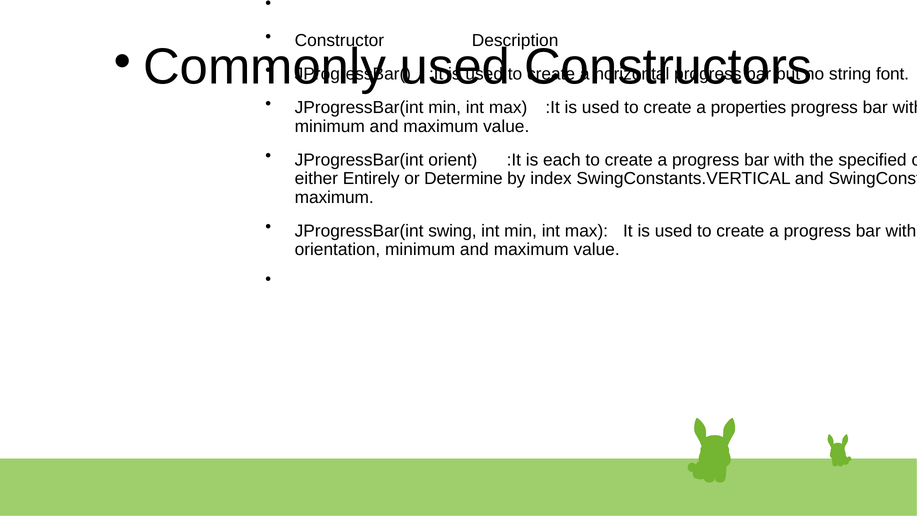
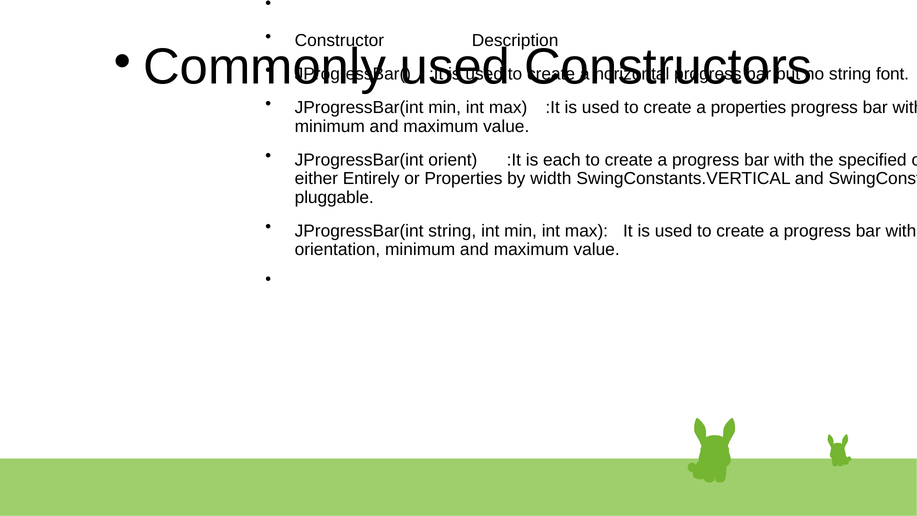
or Determine: Determine -> Properties
index: index -> width
maximum at (334, 197): maximum -> pluggable
JProgressBar(int swing: swing -> string
